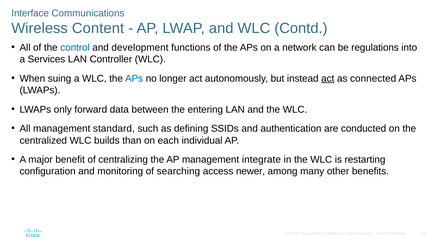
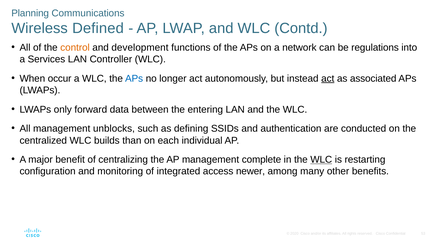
Interface: Interface -> Planning
Content: Content -> Defined
control colour: blue -> orange
suing: suing -> occur
connected: connected -> associated
standard: standard -> unblocks
integrate: integrate -> complete
WLC at (321, 159) underline: none -> present
searching: searching -> integrated
